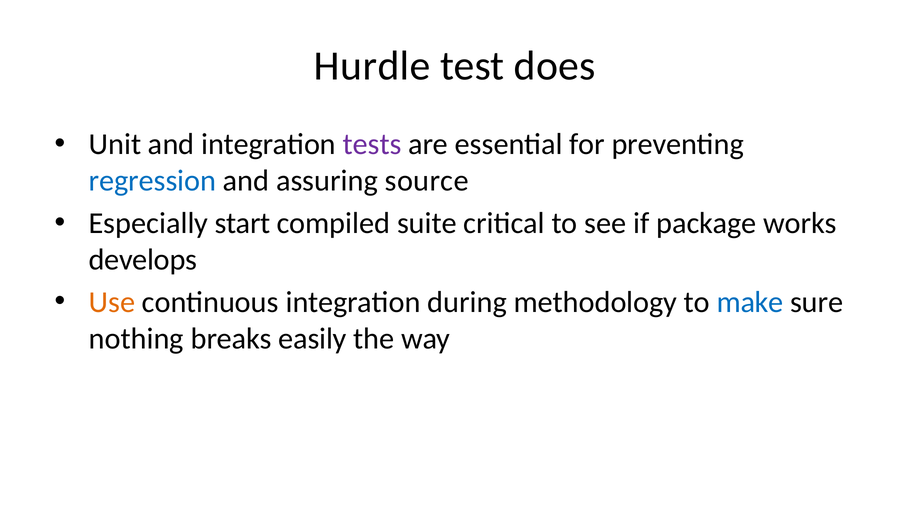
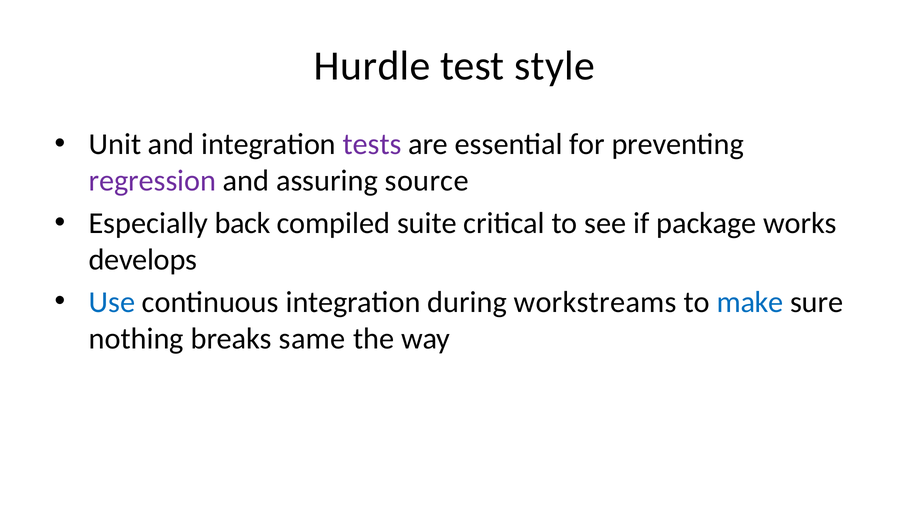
does: does -> style
regression colour: blue -> purple
start: start -> back
Use colour: orange -> blue
methodology: methodology -> workstreams
easily: easily -> same
